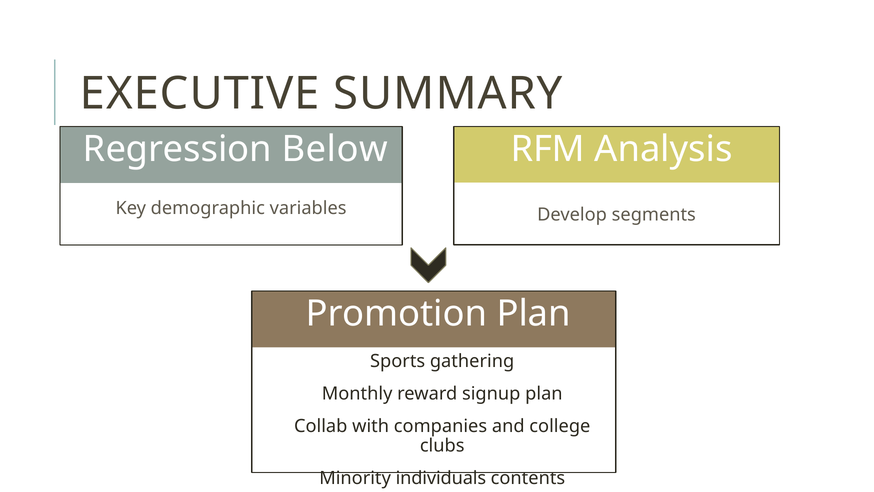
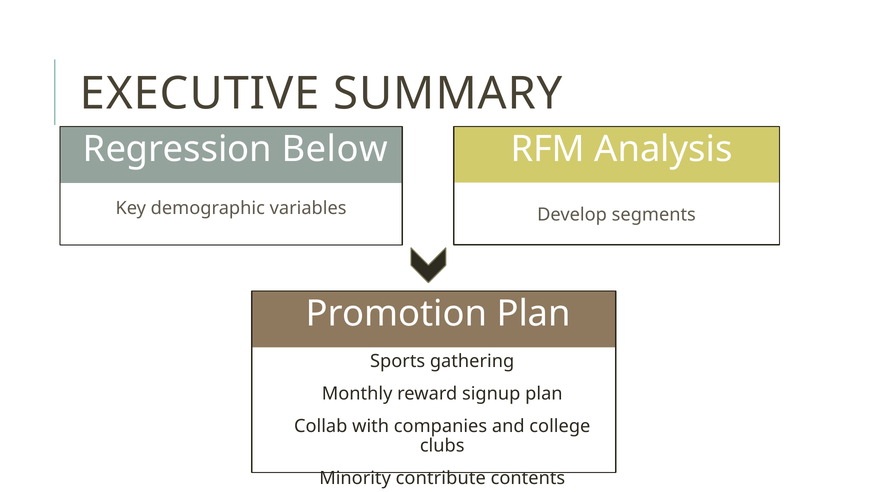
individuals: individuals -> contribute
